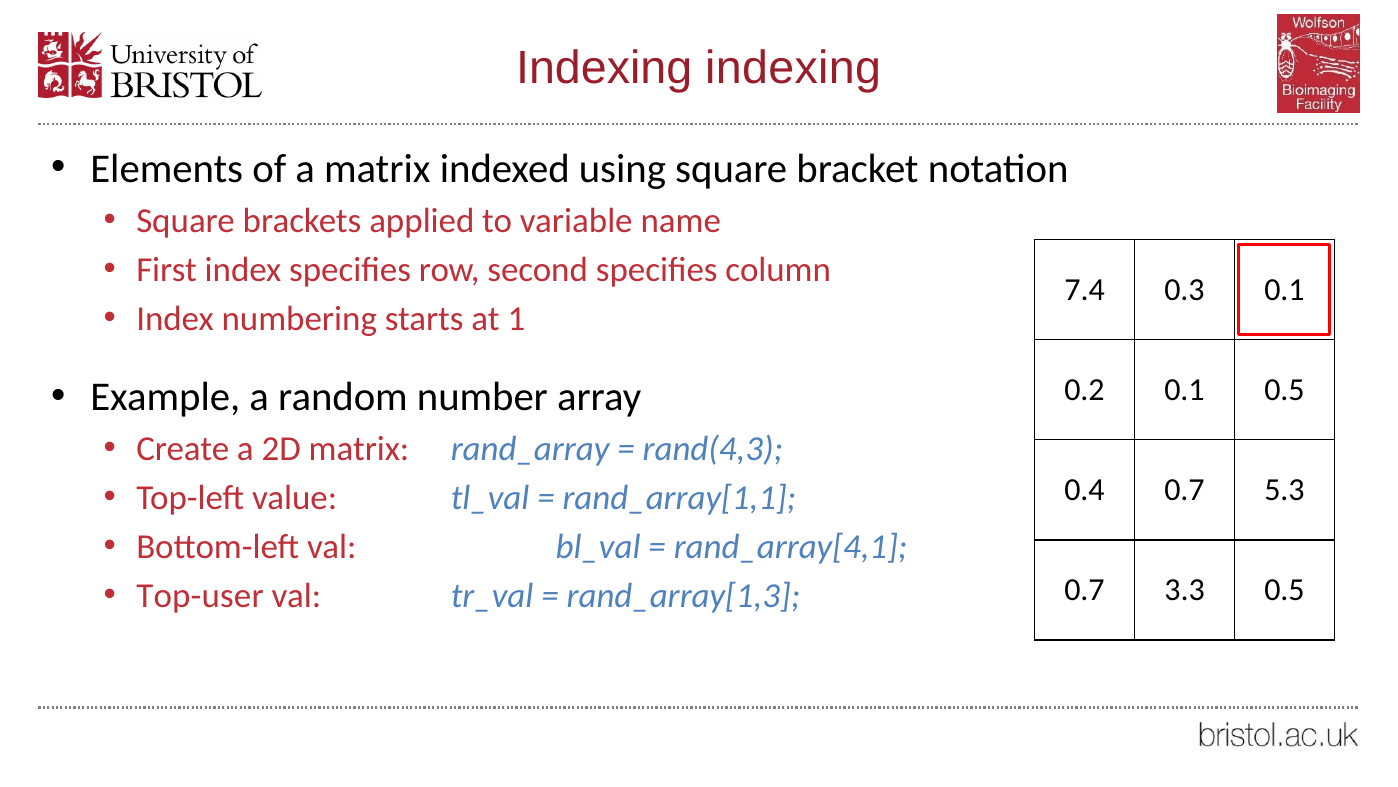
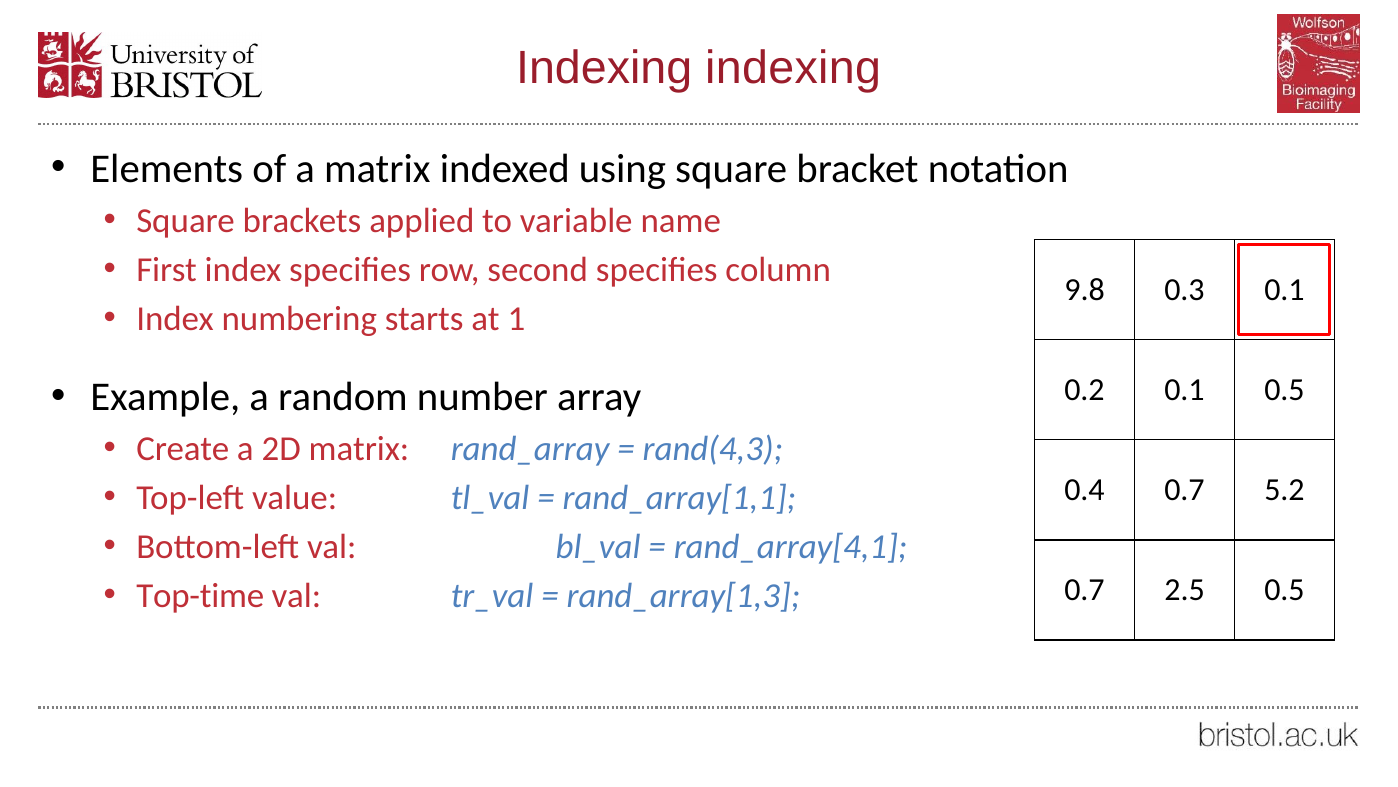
7.4: 7.4 -> 9.8
5.3: 5.3 -> 5.2
3.3: 3.3 -> 2.5
Top-user: Top-user -> Top-time
